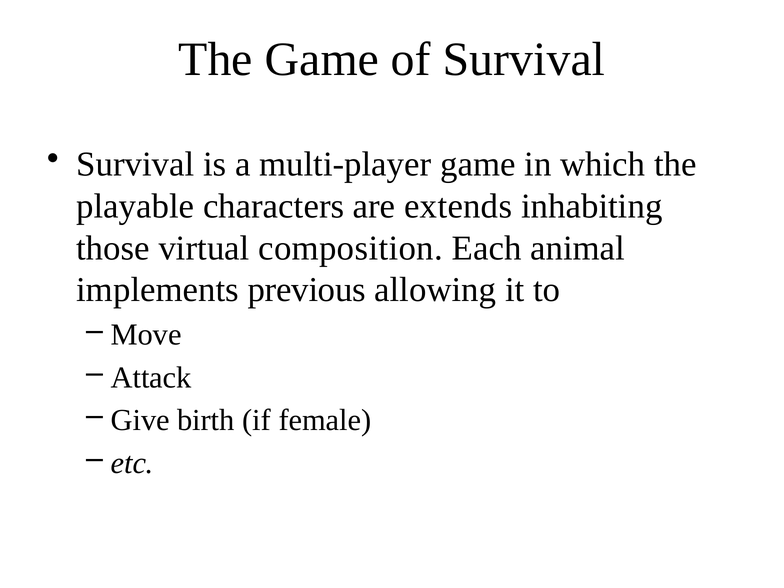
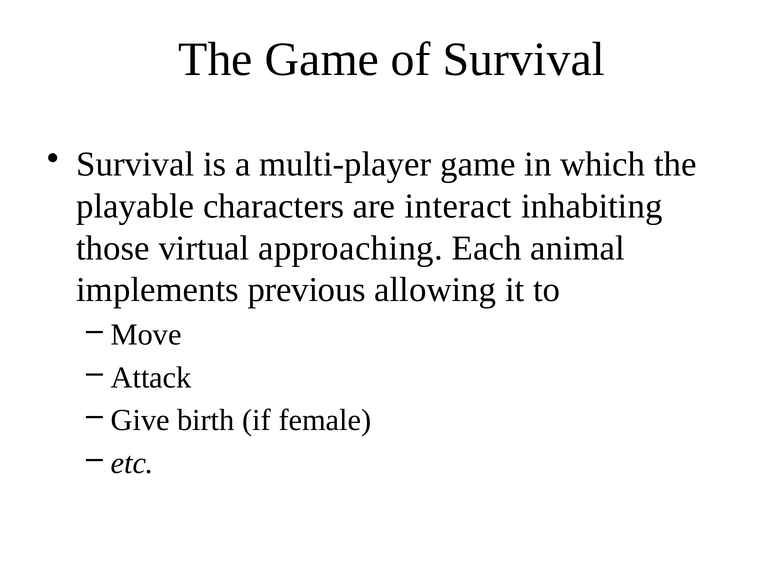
extends: extends -> interact
composition: composition -> approaching
